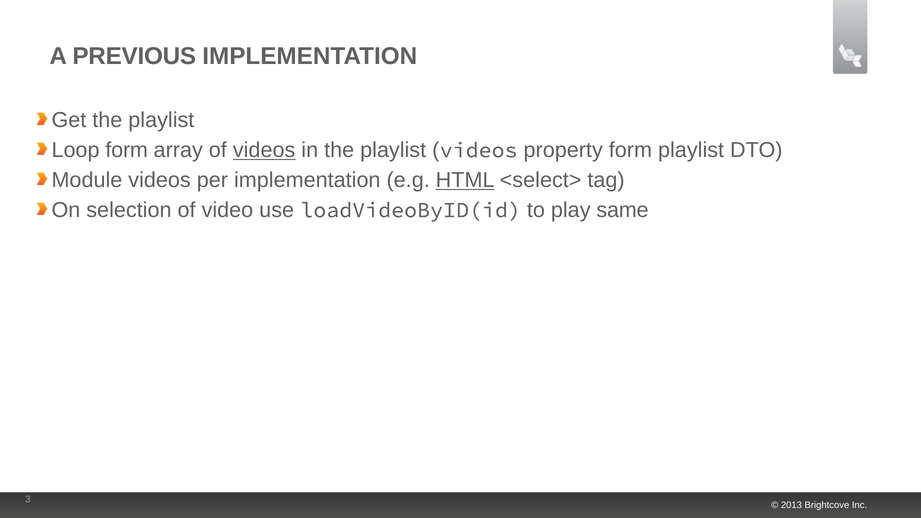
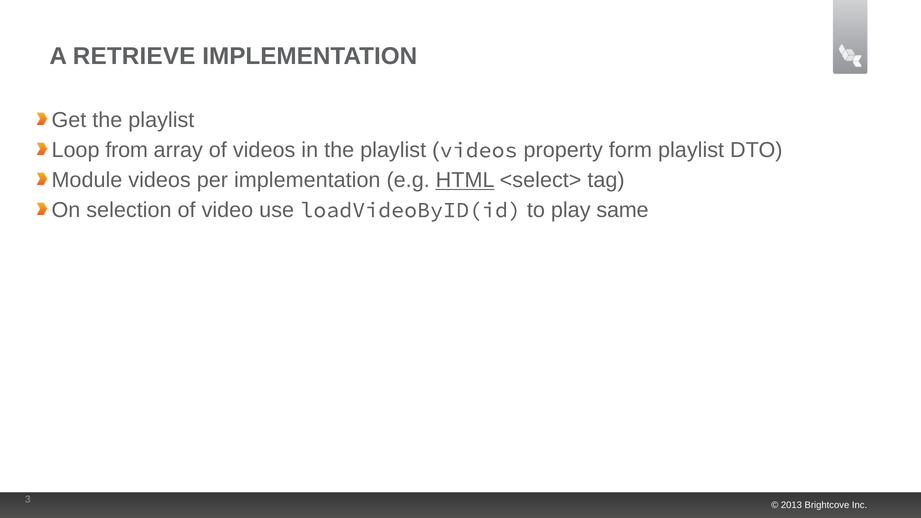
PREVIOUS: PREVIOUS -> RETRIEVE
Loop form: form -> from
videos at (264, 150) underline: present -> none
